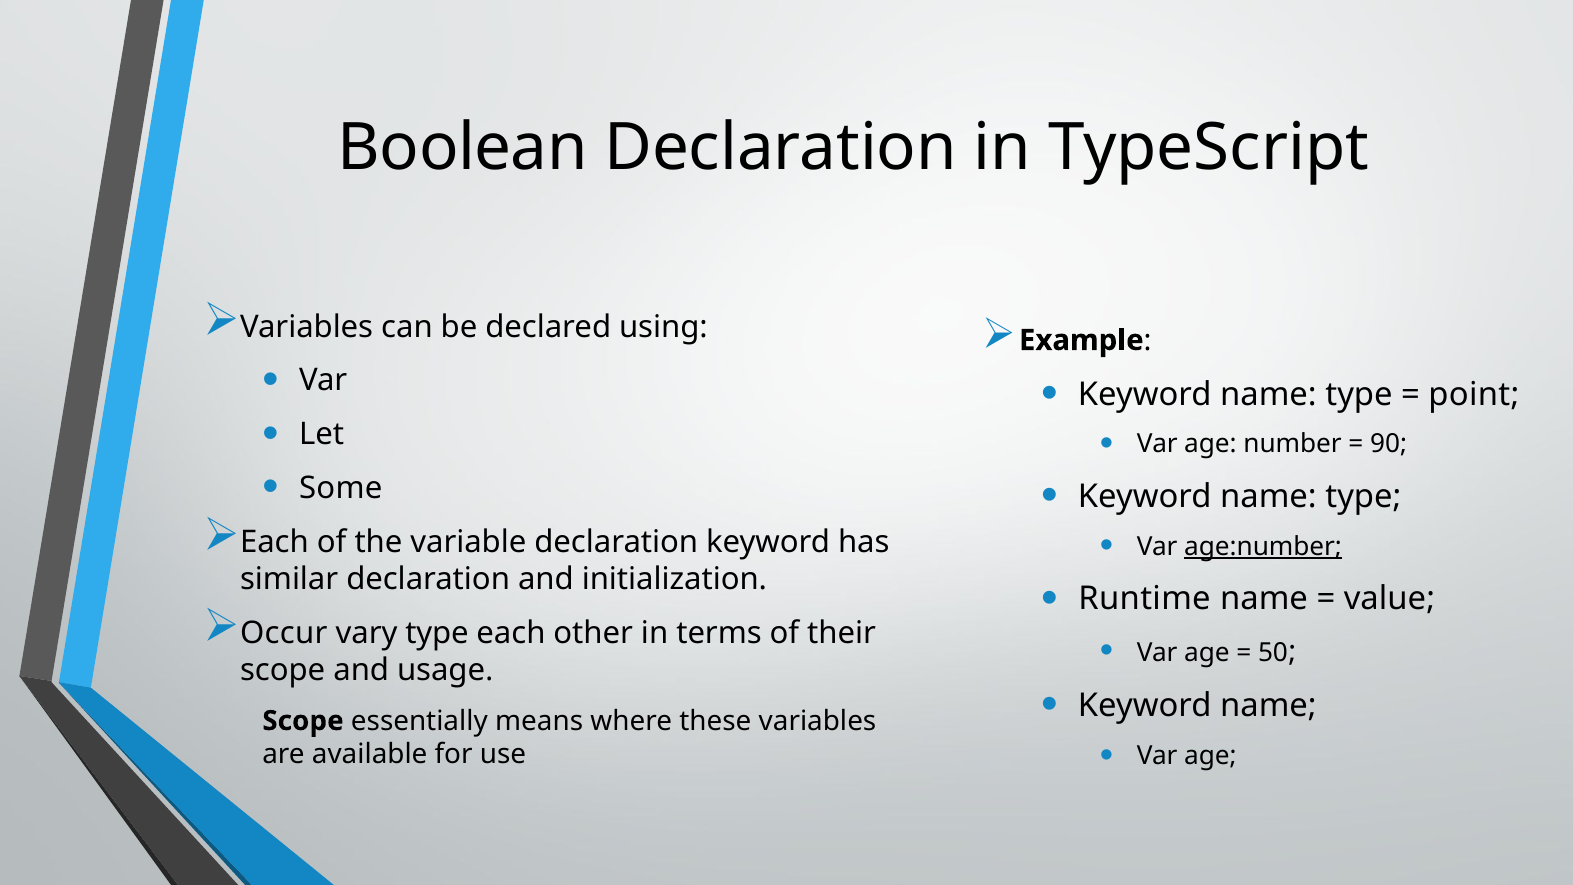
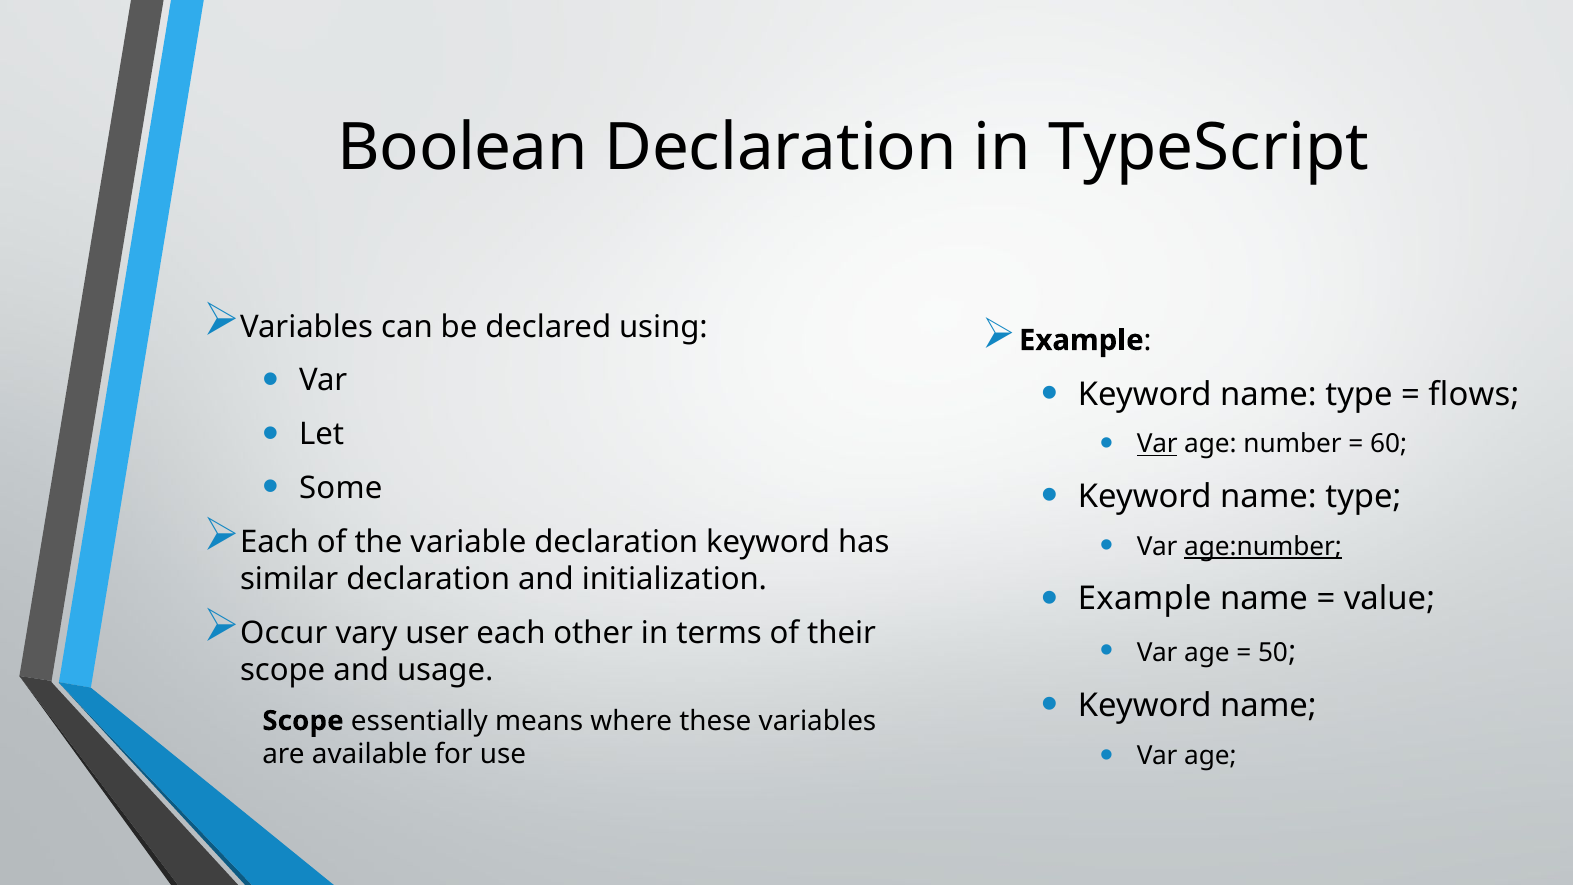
point: point -> flows
Var at (1157, 444) underline: none -> present
90: 90 -> 60
Runtime at (1145, 599): Runtime -> Example
vary type: type -> user
